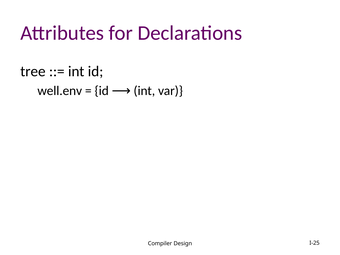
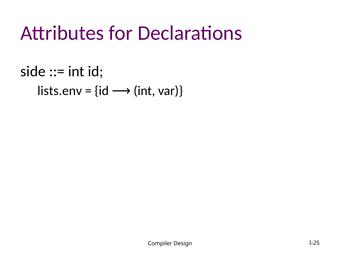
tree: tree -> side
well.env: well.env -> lists.env
